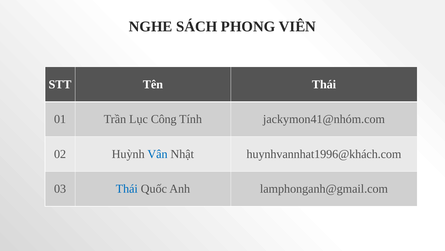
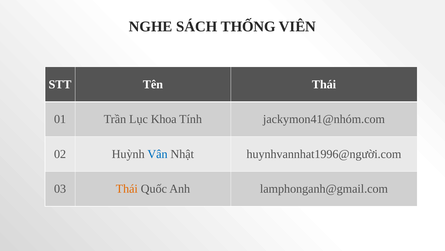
PHONG: PHONG -> THỐNG
Công: Công -> Khoa
huynhvannhat1996@khách.com: huynhvannhat1996@khách.com -> huynhvannhat1996@người.com
Thái at (127, 189) colour: blue -> orange
